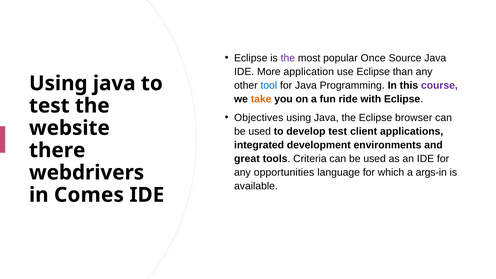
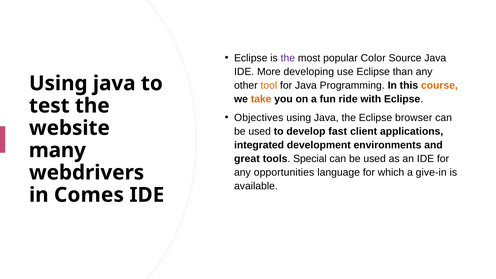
Once: Once -> Color
application: application -> developing
tool colour: blue -> orange
course colour: purple -> orange
develop test: test -> fast
there: there -> many
Criteria: Criteria -> Special
args-in: args-in -> give-in
